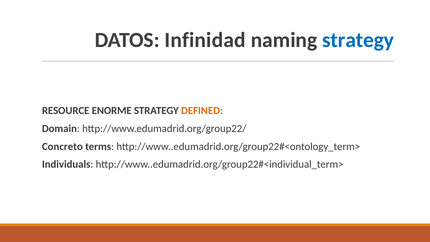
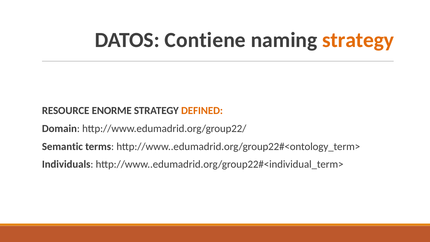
Infinidad: Infinidad -> Contiene
strategy at (358, 40) colour: blue -> orange
Concreto: Concreto -> Semantic
